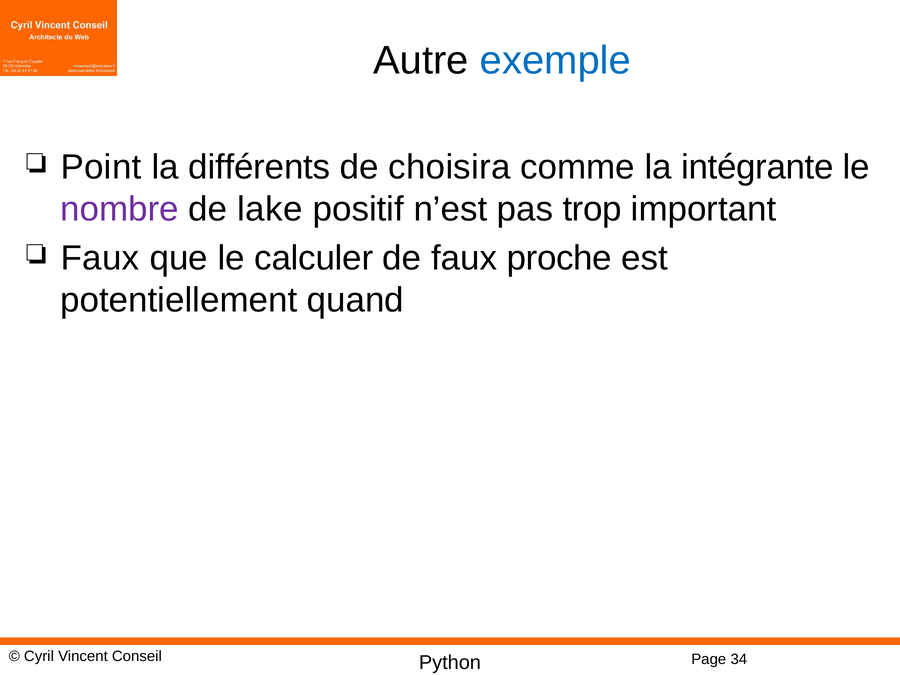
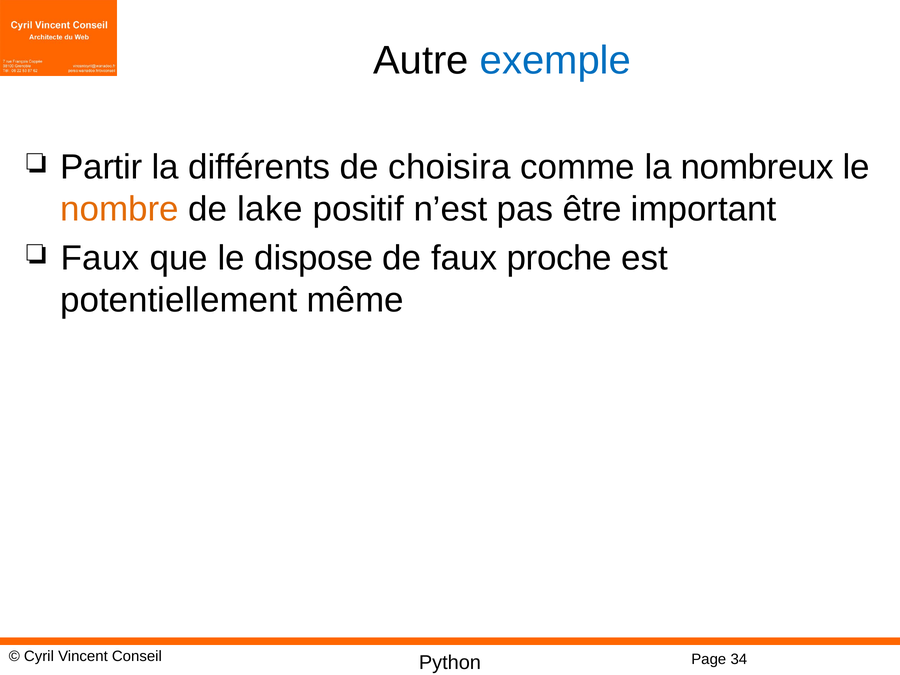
Point: Point -> Partir
intégrante: intégrante -> nombreux
nombre colour: purple -> orange
trop: trop -> être
calculer: calculer -> dispose
quand: quand -> même
